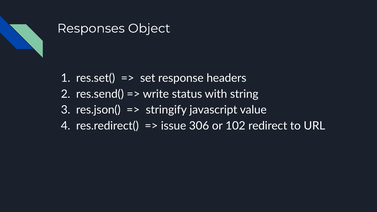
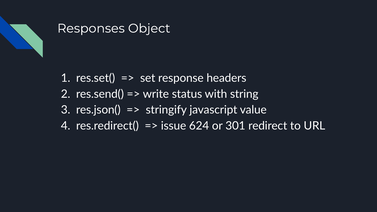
306: 306 -> 624
102: 102 -> 301
